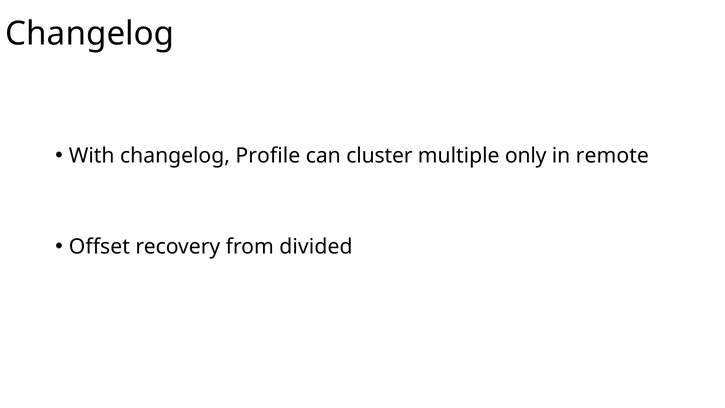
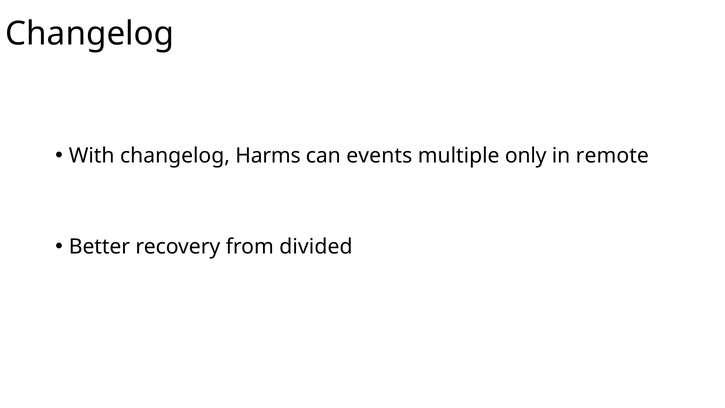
Profile: Profile -> Harms
cluster: cluster -> events
Offset: Offset -> Better
